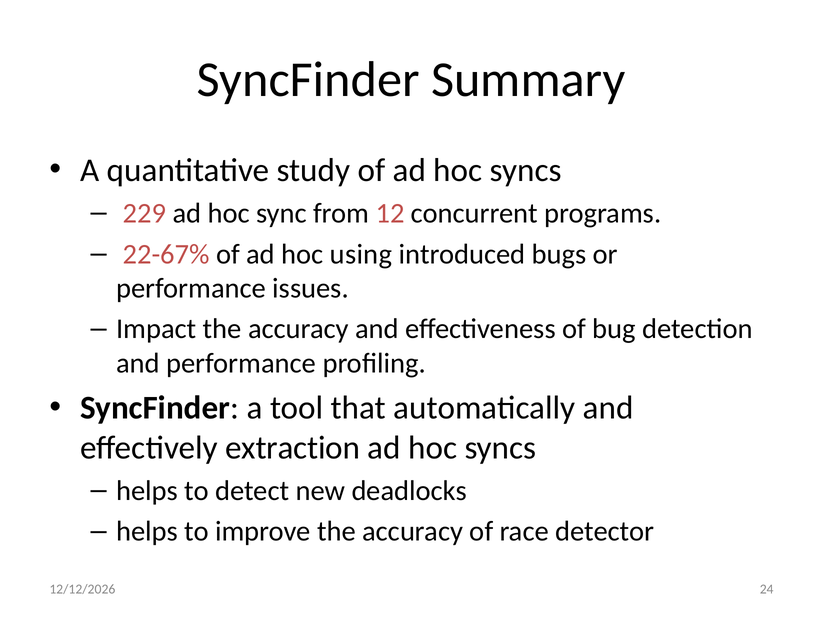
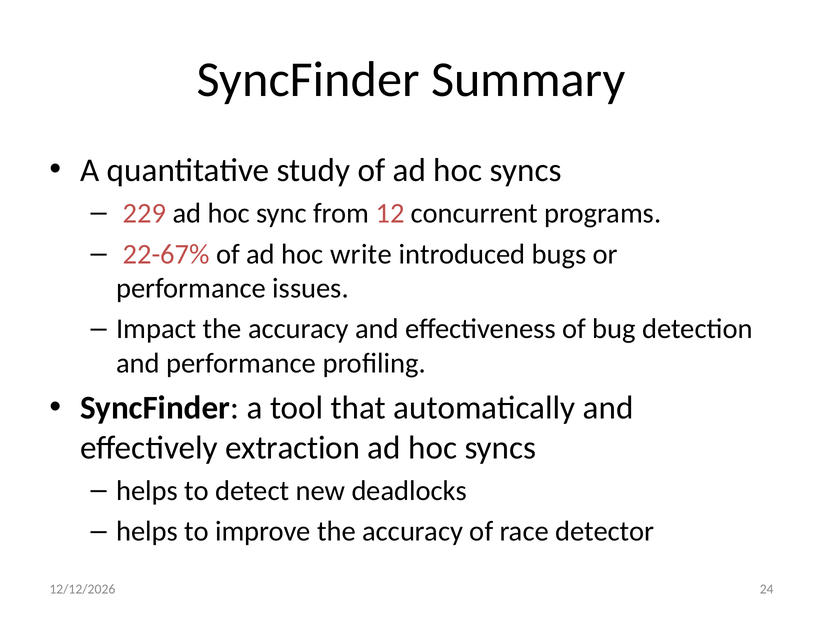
using: using -> write
